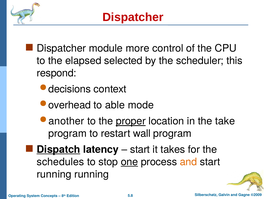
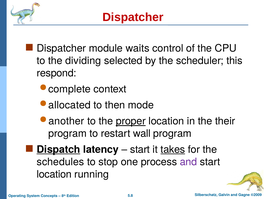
more: more -> waits
elapsed: elapsed -> dividing
decisions: decisions -> complete
overhead: overhead -> allocated
able: able -> then
take: take -> their
takes underline: none -> present
one underline: present -> none
and at (188, 162) colour: orange -> purple
running at (54, 175): running -> location
